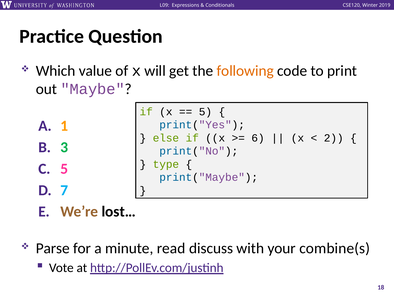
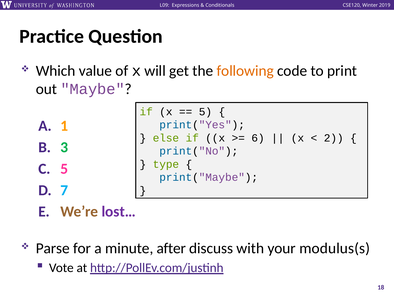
lost… colour: black -> purple
read: read -> after
combine(s: combine(s -> modulus(s
